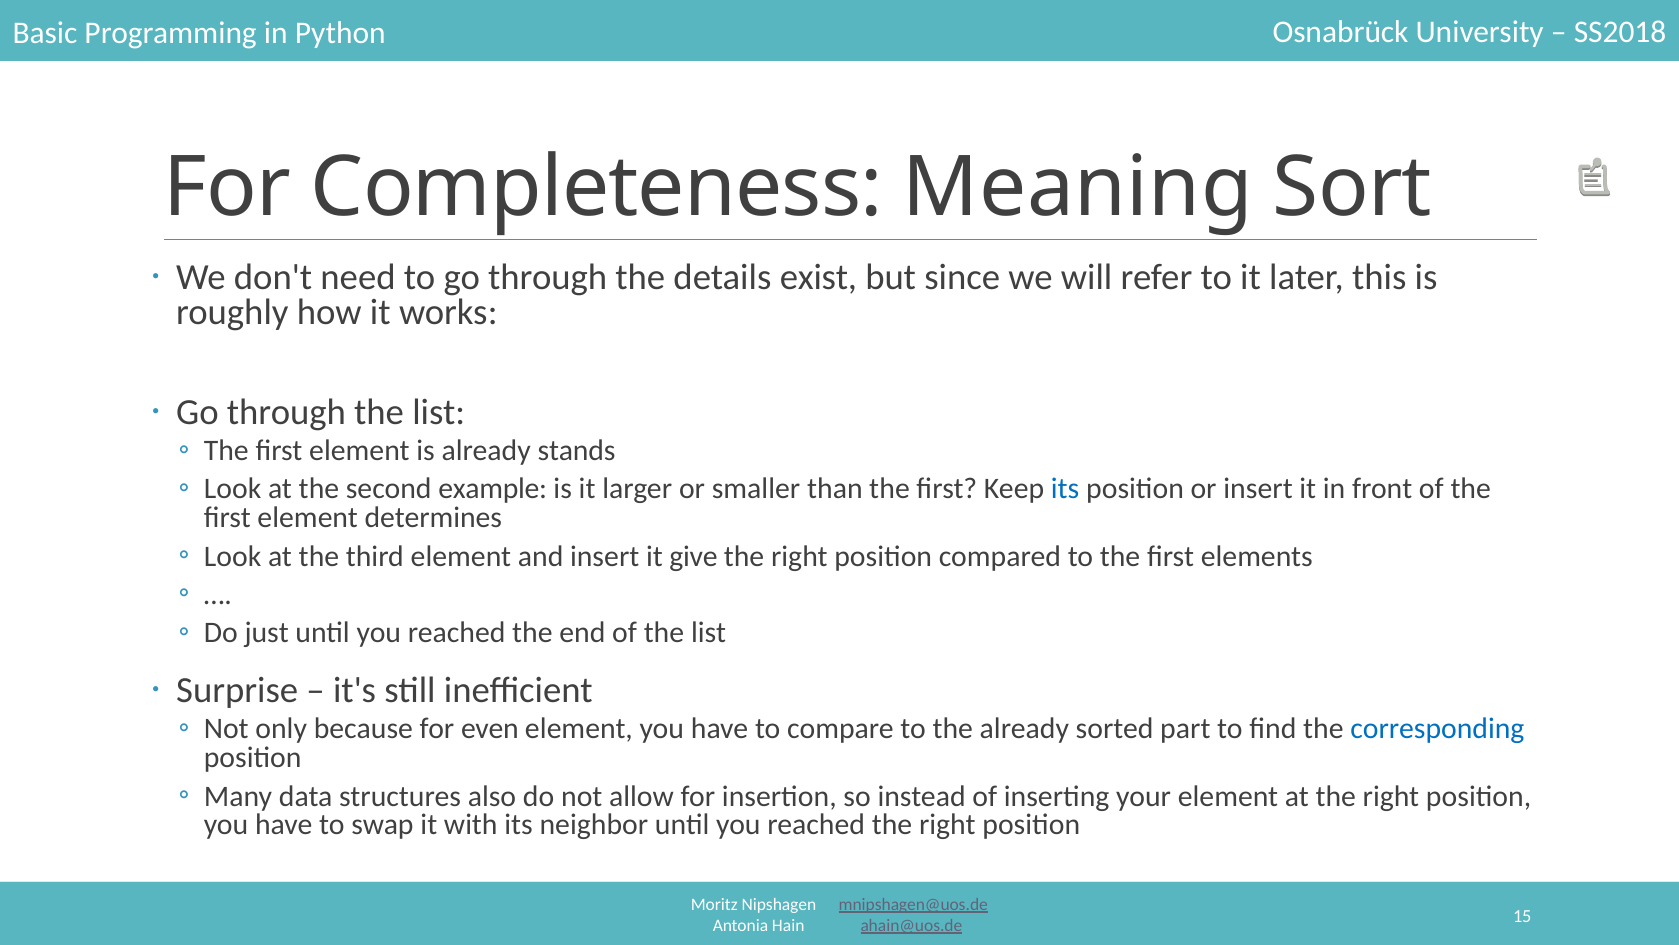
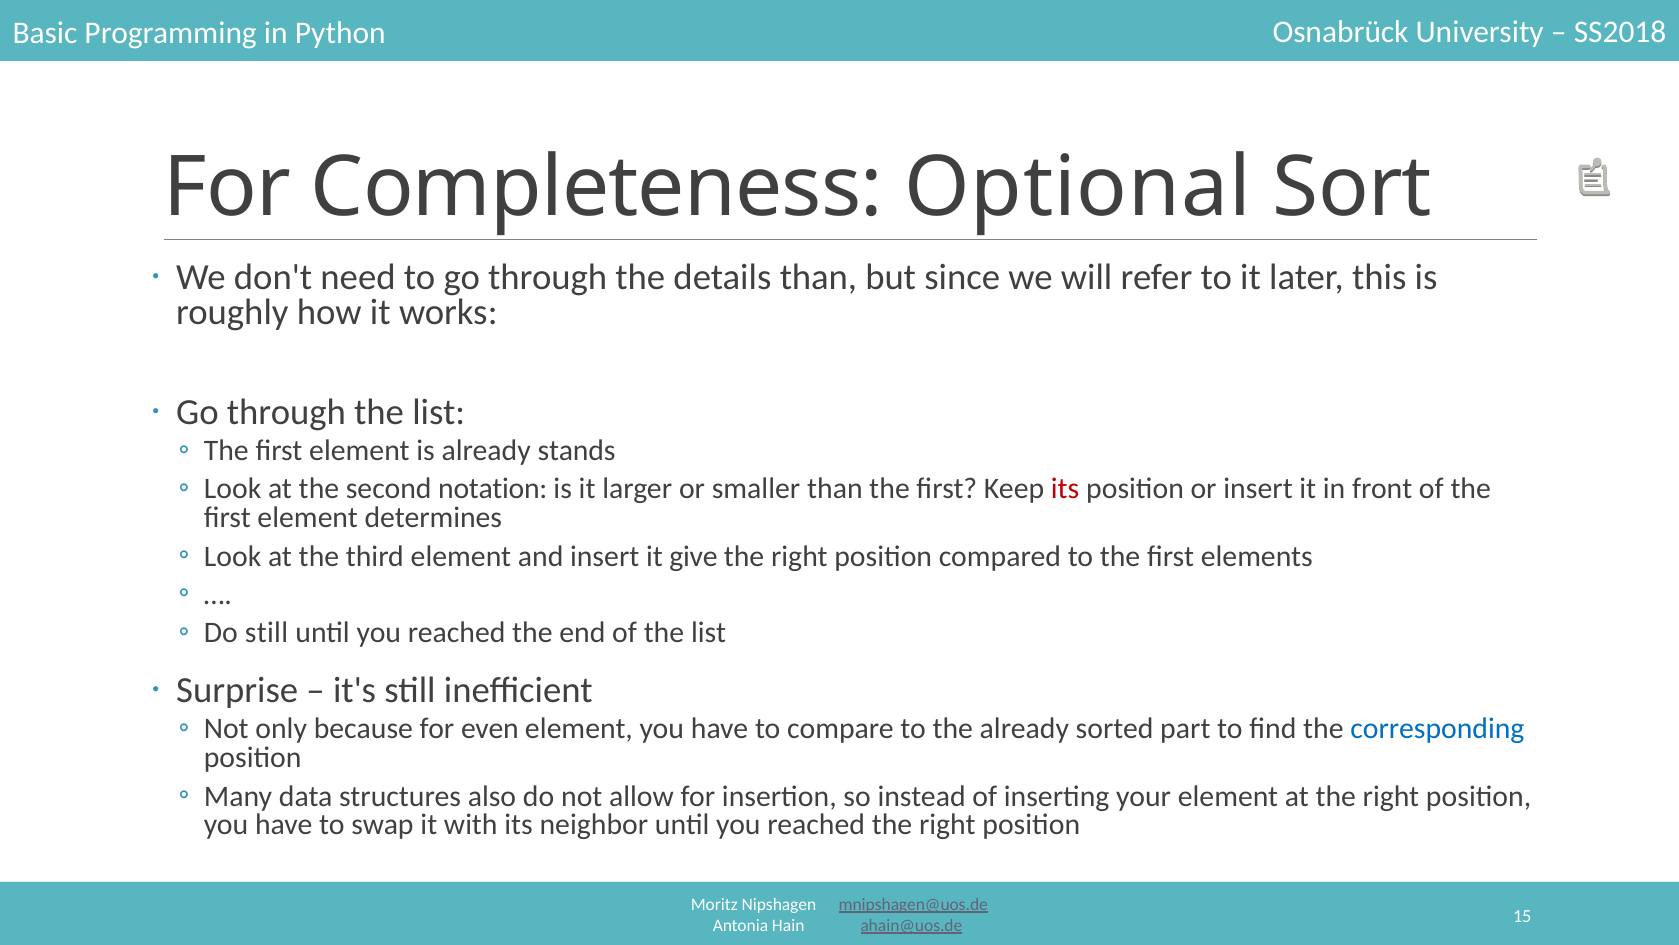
Meaning: Meaning -> Optional
details exist: exist -> than
example: example -> notation
its at (1065, 489) colour: blue -> red
Do just: just -> still
